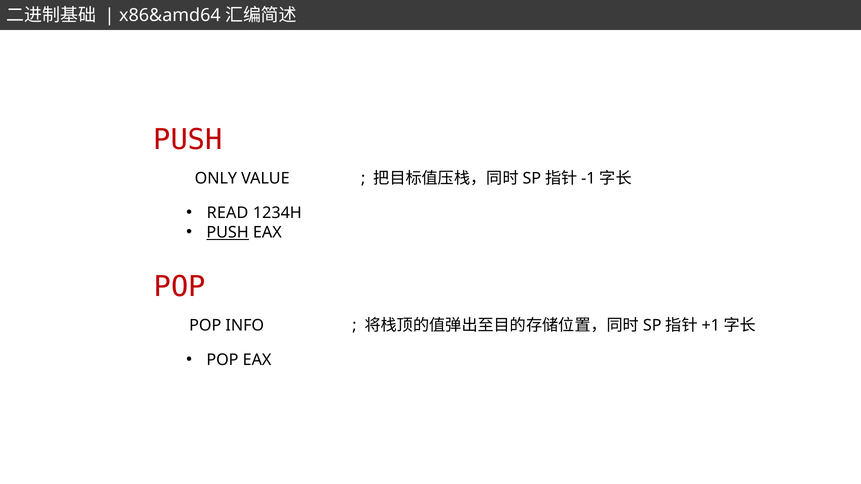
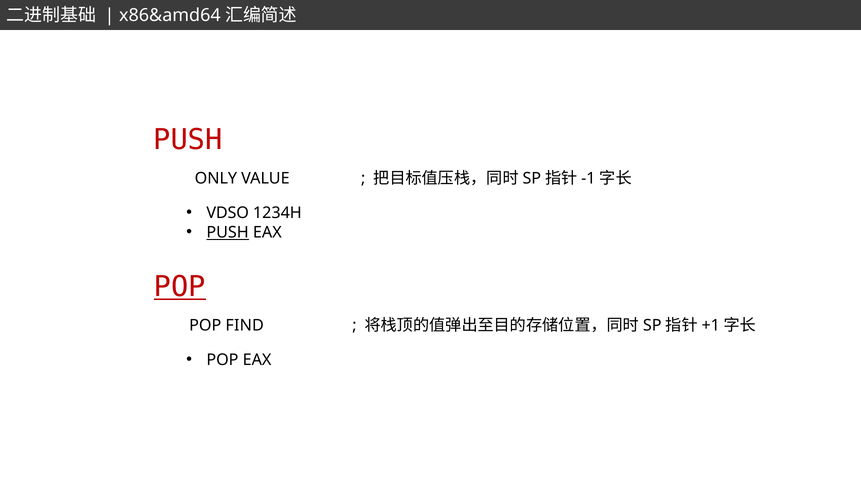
READ: READ -> VDSO
POP at (180, 287) underline: none -> present
INFO: INFO -> FIND
